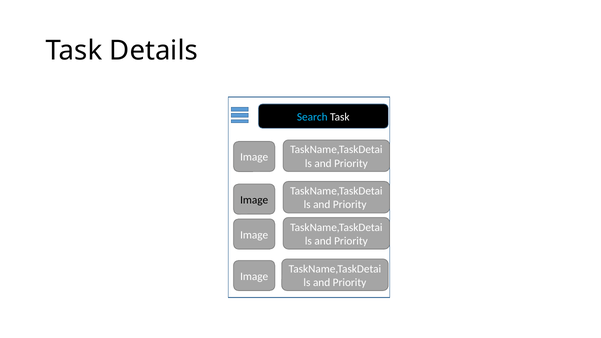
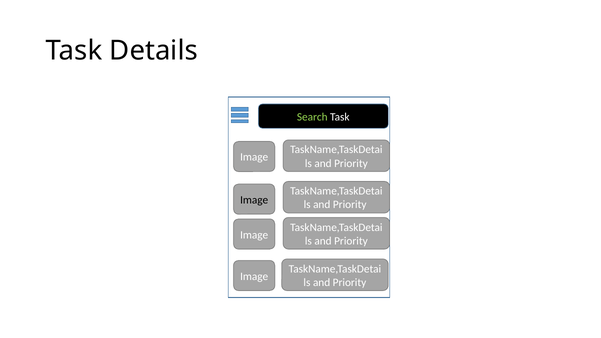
Search colour: light blue -> light green
